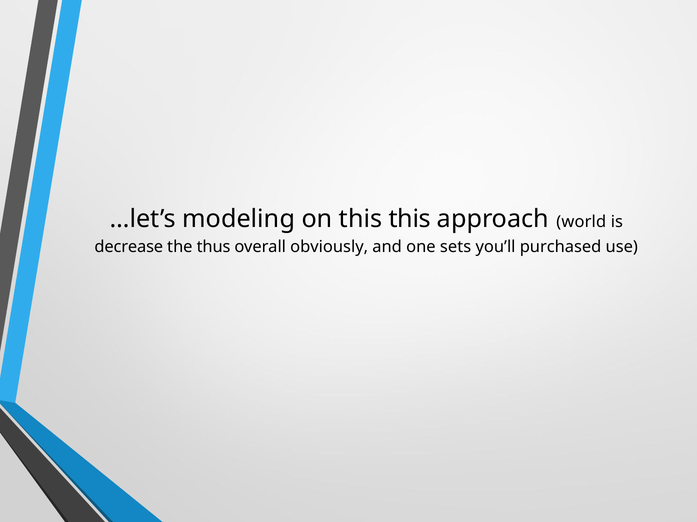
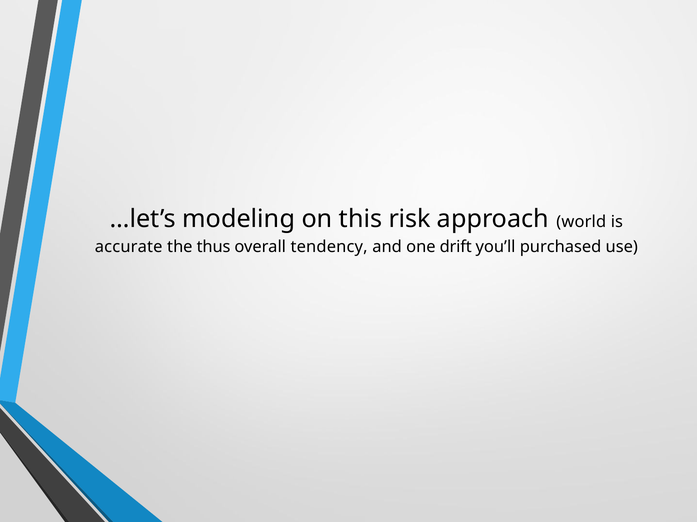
this this: this -> risk
decrease: decrease -> accurate
obviously: obviously -> tendency
sets: sets -> drift
